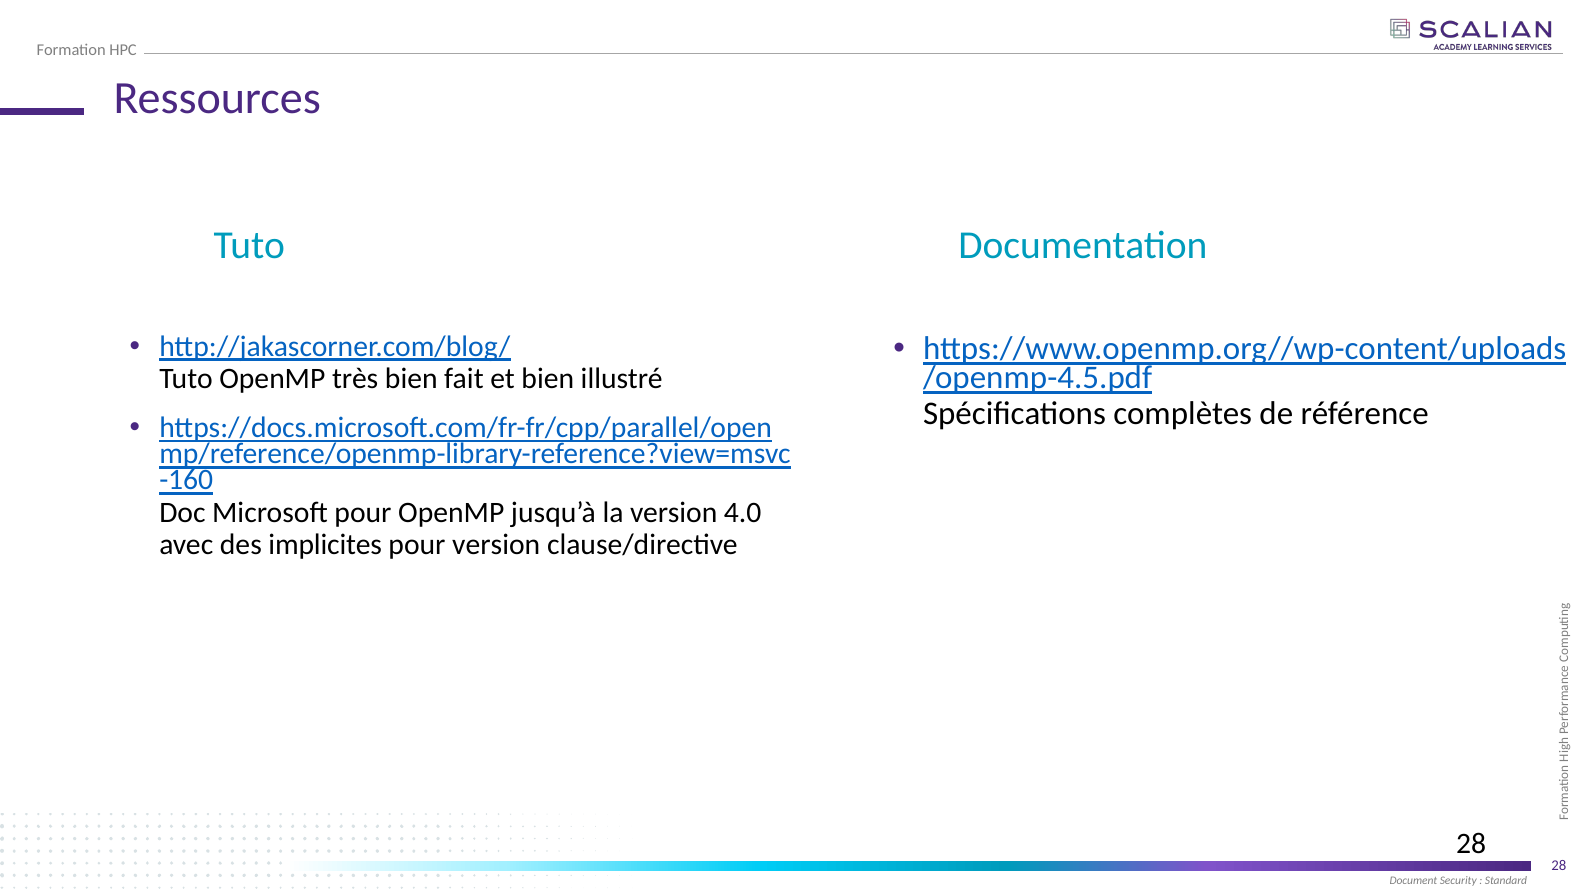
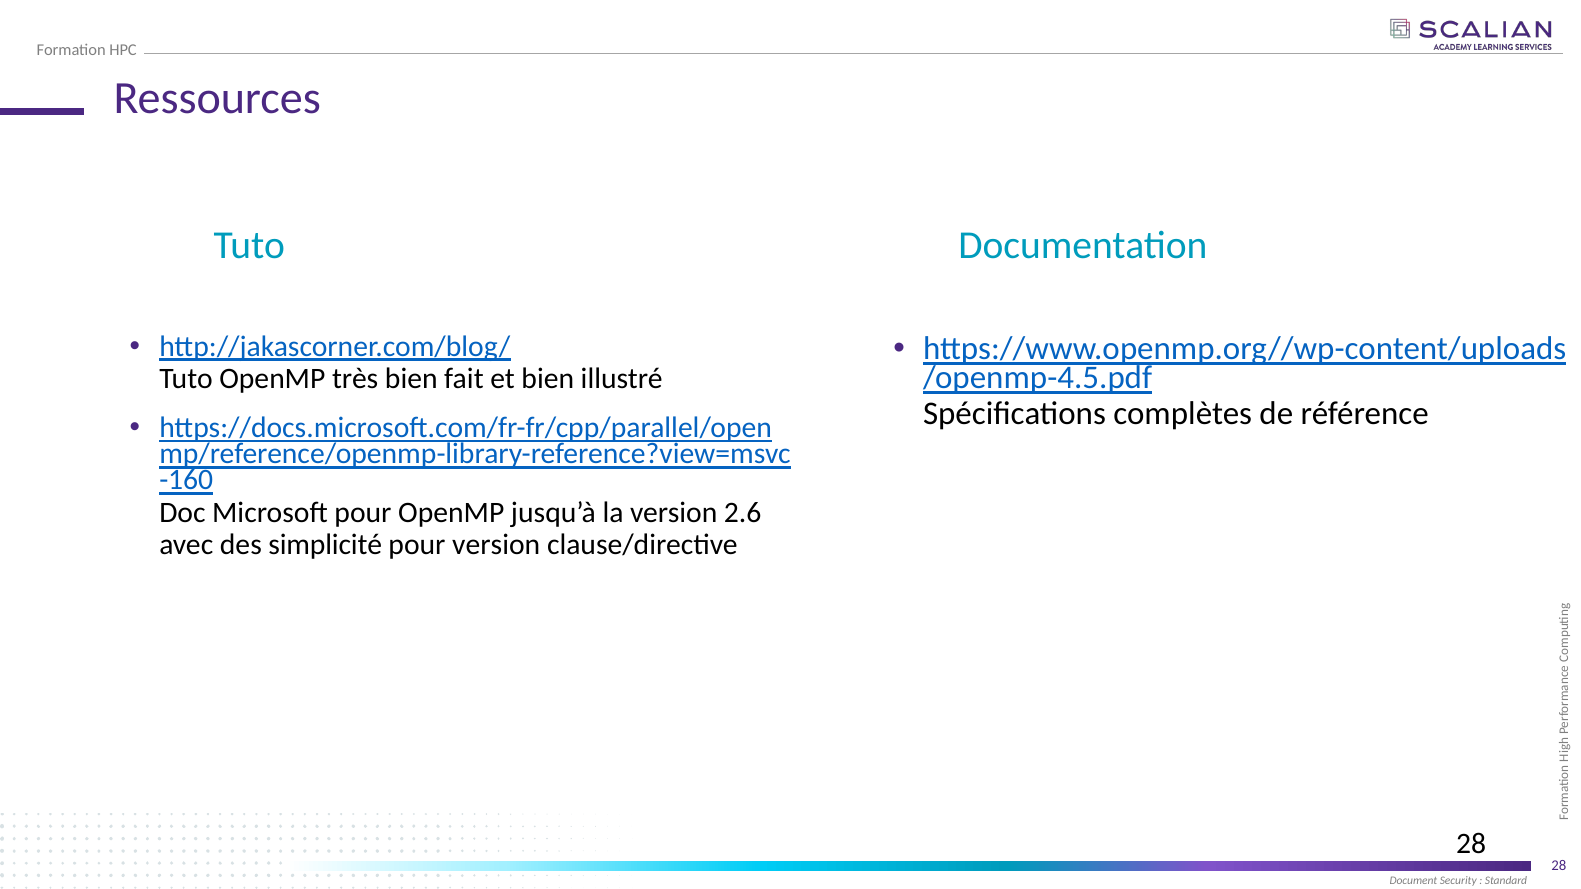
4.0: 4.0 -> 2.6
implicites: implicites -> simplicité
